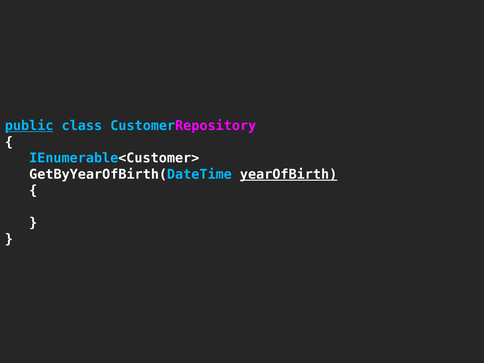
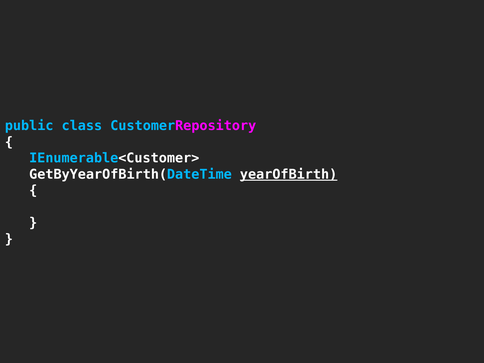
public underline: present -> none
